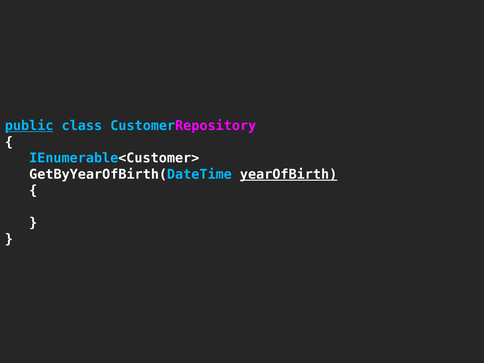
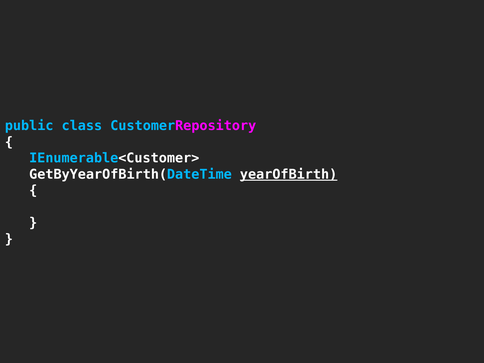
public underline: present -> none
